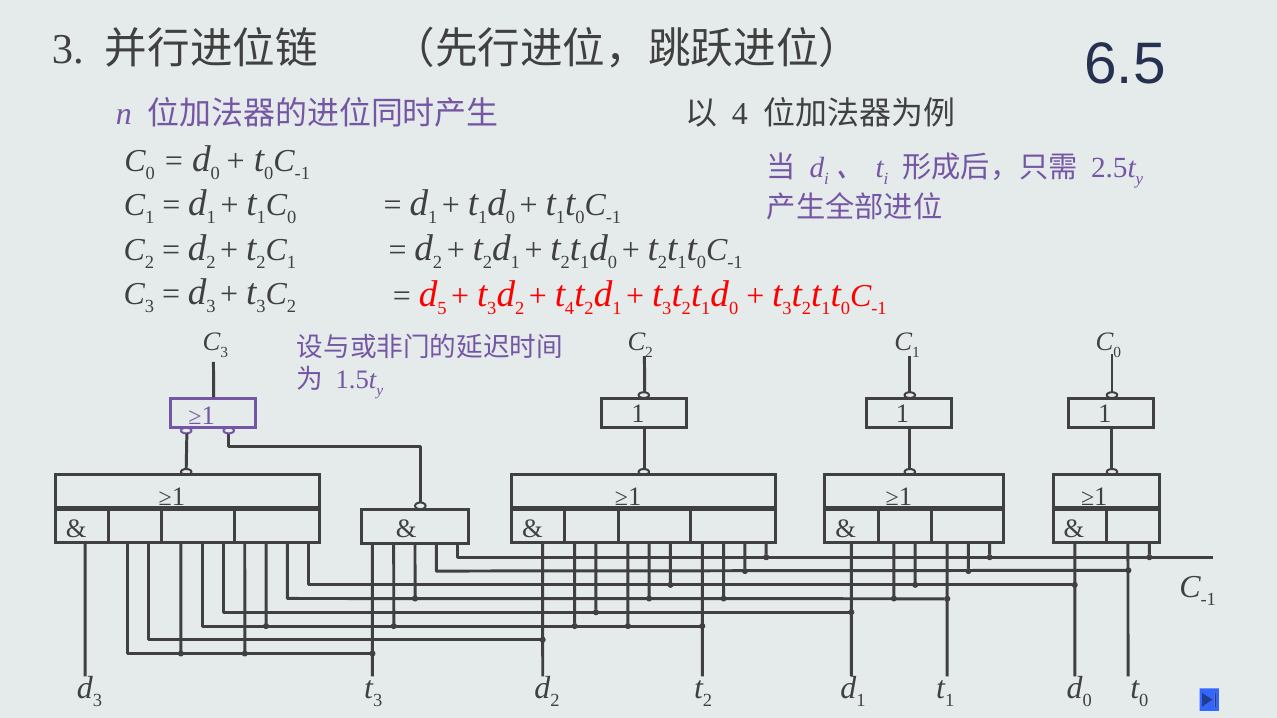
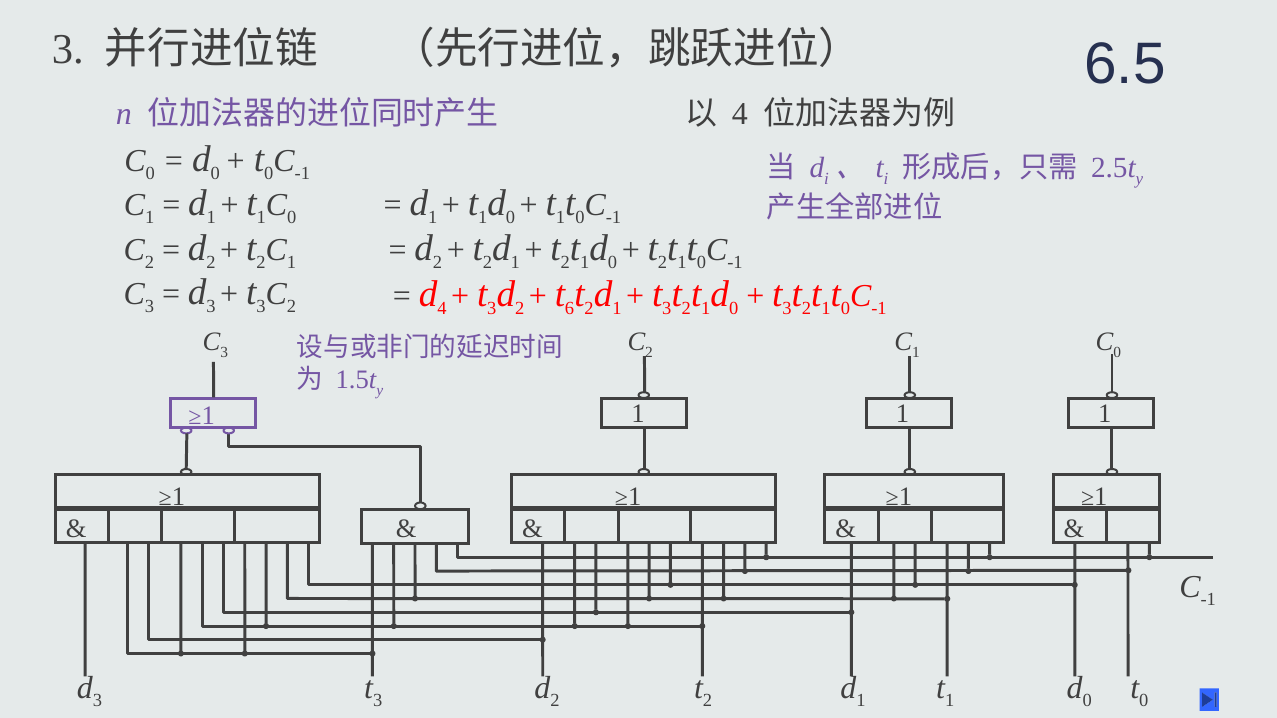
5 at (442, 309): 5 -> 4
4 at (570, 309): 4 -> 6
